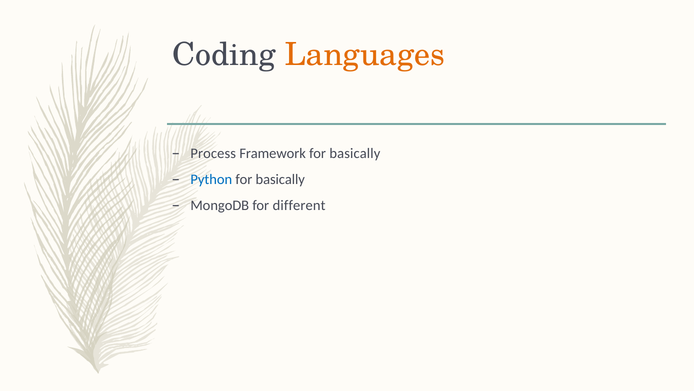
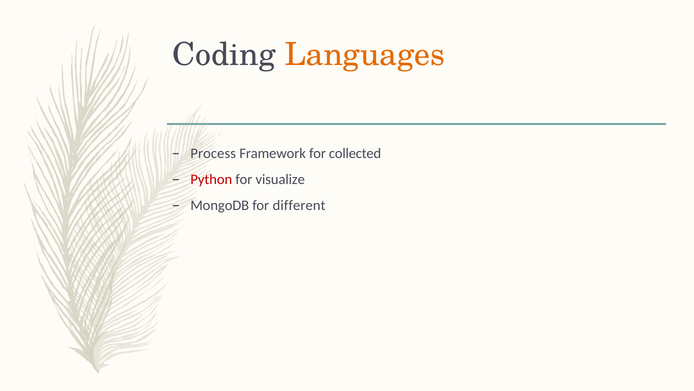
Framework for basically: basically -> collected
Python colour: blue -> red
basically at (280, 179): basically -> visualize
